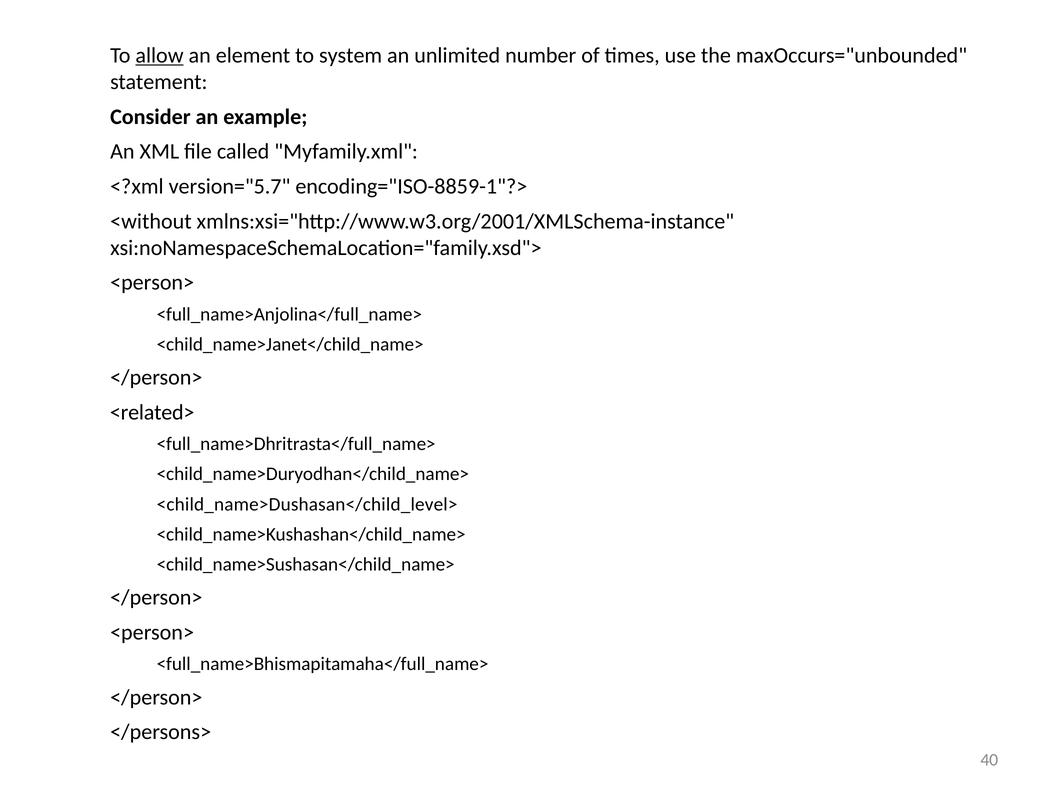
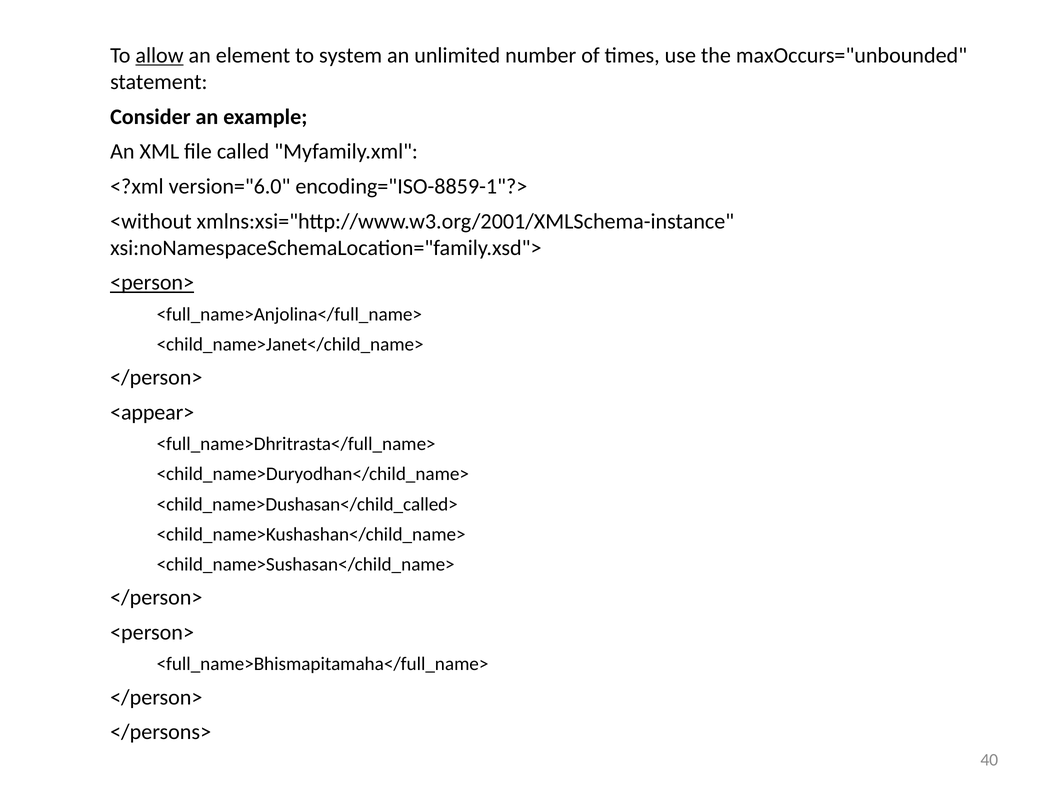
version="5.7: version="5.7 -> version="6.0
<person> at (152, 283) underline: none -> present
<related>: <related> -> <appear>
<child_name>Dushasan</child_level>: <child_name>Dushasan</child_level> -> <child_name>Dushasan</child_called>
